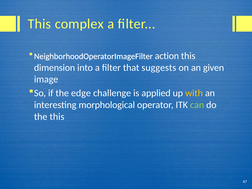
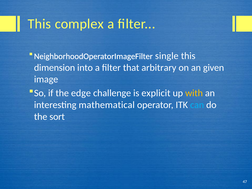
action: action -> single
suggests: suggests -> arbitrary
applied: applied -> explicit
morphological: morphological -> mathematical
can colour: light green -> light blue
the this: this -> sort
